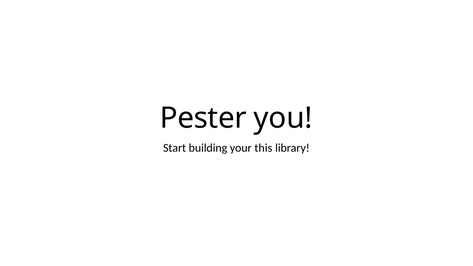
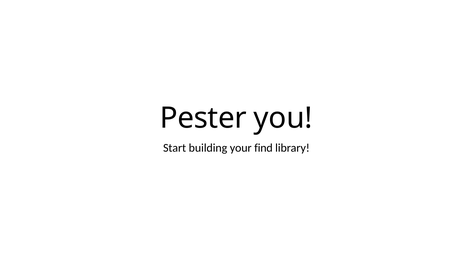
this: this -> find
